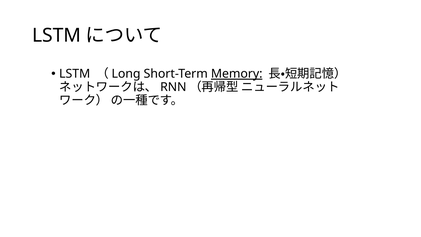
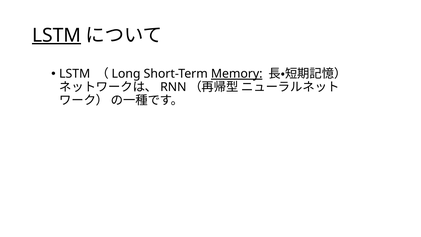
LSTM at (57, 35) underline: none -> present
